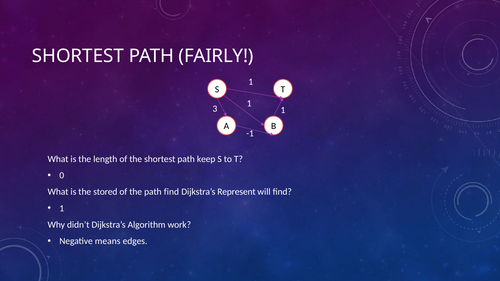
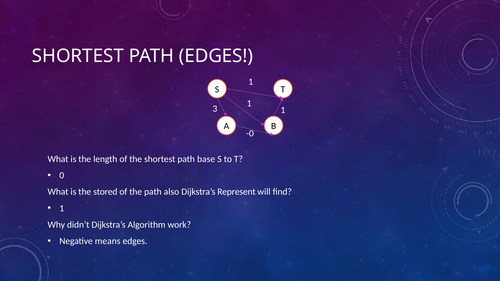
PATH FAIRLY: FAIRLY -> EDGES
-1: -1 -> -0
keep: keep -> base
path find: find -> also
